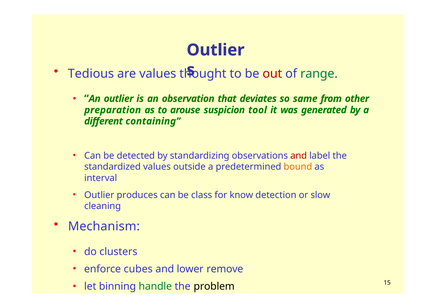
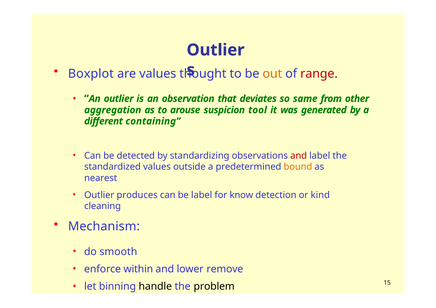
Tedious: Tedious -> Boxplot
out colour: red -> orange
range colour: green -> red
preparation: preparation -> aggregation
interval: interval -> nearest
be class: class -> label
slow: slow -> kind
clusters: clusters -> smooth
cubes: cubes -> within
handle colour: green -> black
